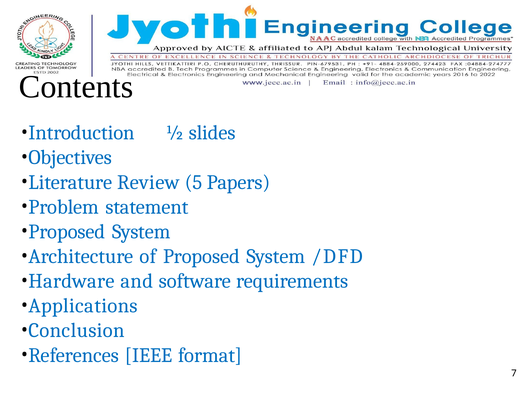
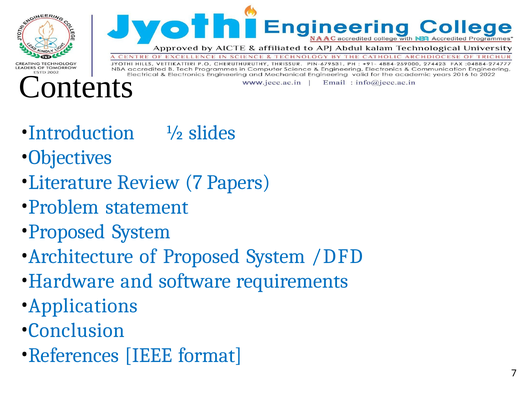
Review 5: 5 -> 7
